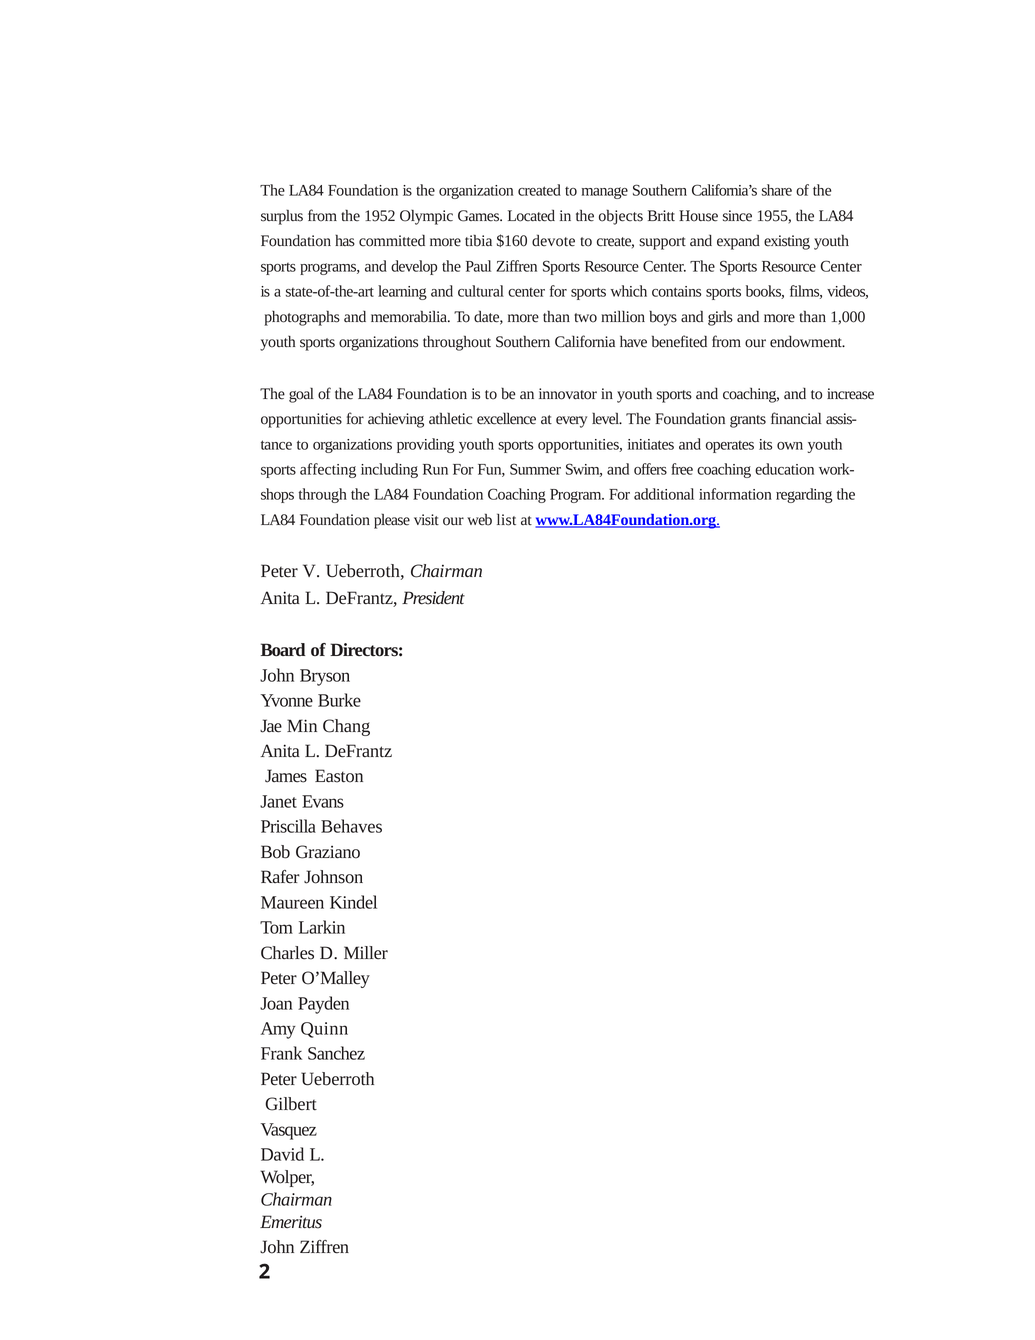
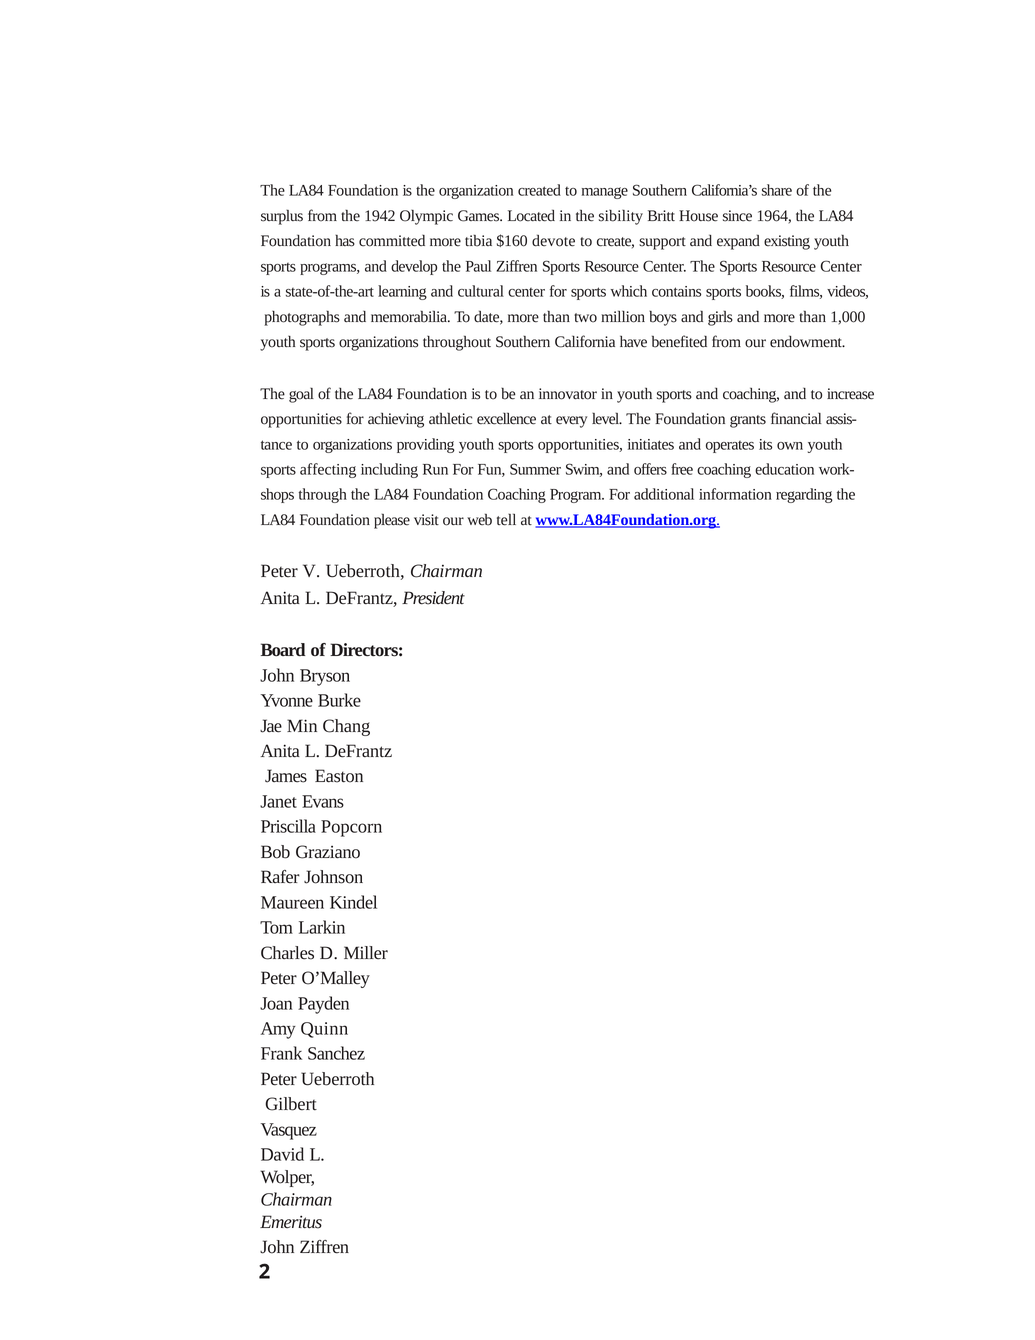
1952: 1952 -> 1942
objects: objects -> sibility
1955: 1955 -> 1964
list: list -> tell
Behaves: Behaves -> Popcorn
